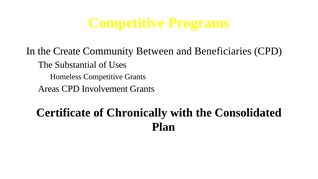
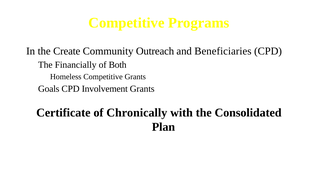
Between: Between -> Outreach
Substantial: Substantial -> Financially
Uses: Uses -> Both
Areas: Areas -> Goals
